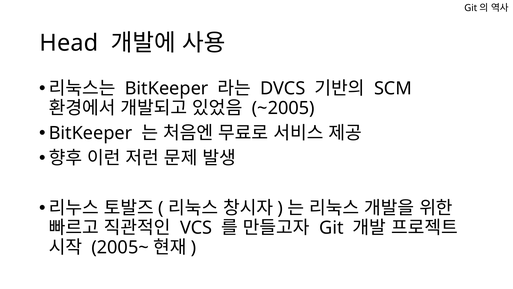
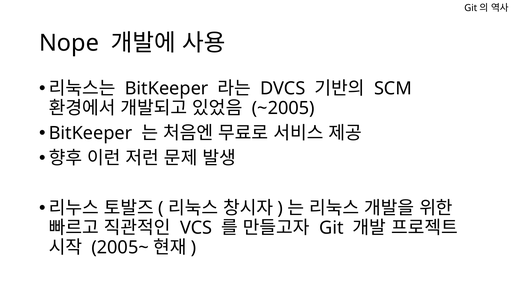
Head: Head -> Nope
